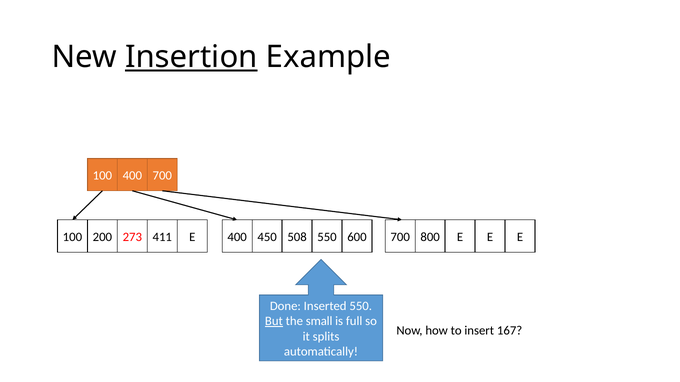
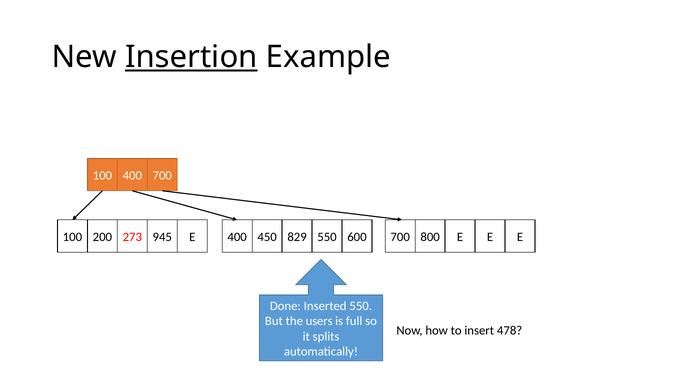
411: 411 -> 945
508: 508 -> 829
But underline: present -> none
small: small -> users
167: 167 -> 478
